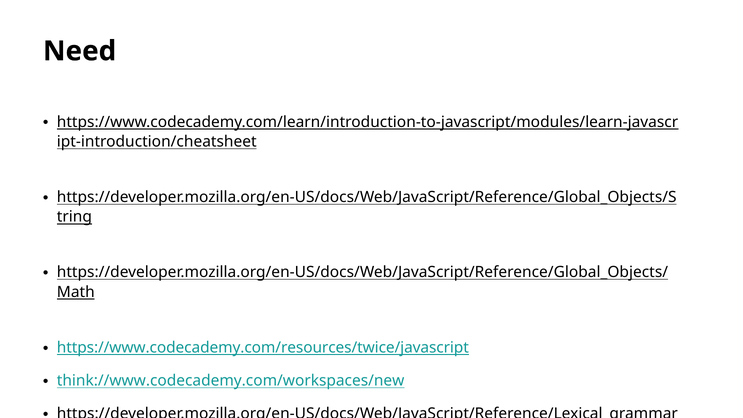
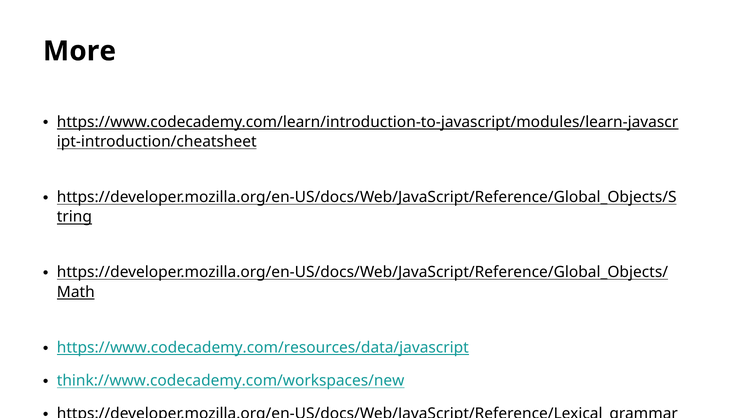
Need: Need -> More
https://www.codecademy.com/resources/twice/javascript: https://www.codecademy.com/resources/twice/javascript -> https://www.codecademy.com/resources/data/javascript
